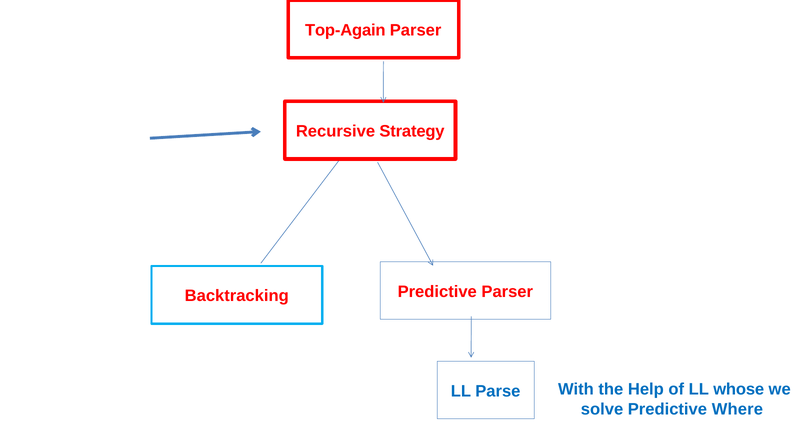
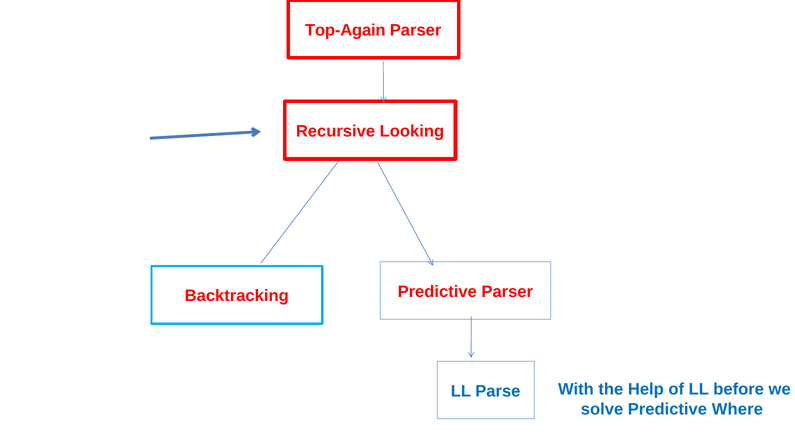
Strategy: Strategy -> Looking
whose: whose -> before
